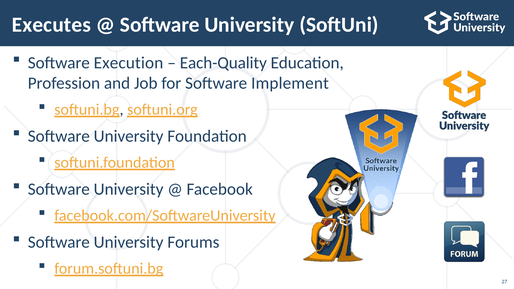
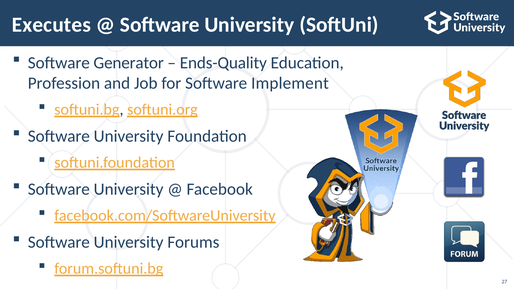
Execution: Execution -> Generator
Each-Quality: Each-Quality -> Ends-Quality
